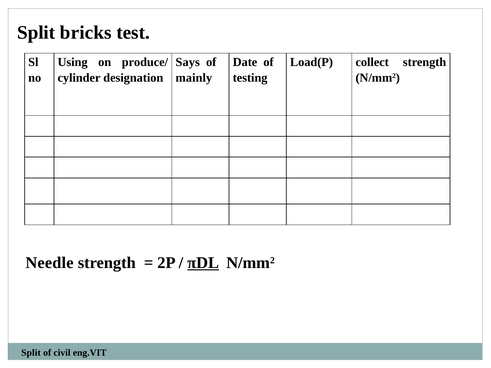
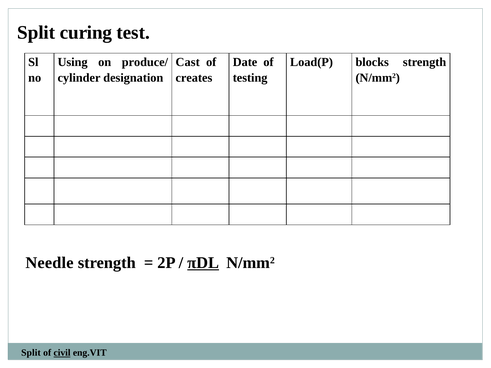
bricks: bricks -> curing
Says: Says -> Cast
collect: collect -> blocks
mainly: mainly -> creates
civil underline: none -> present
